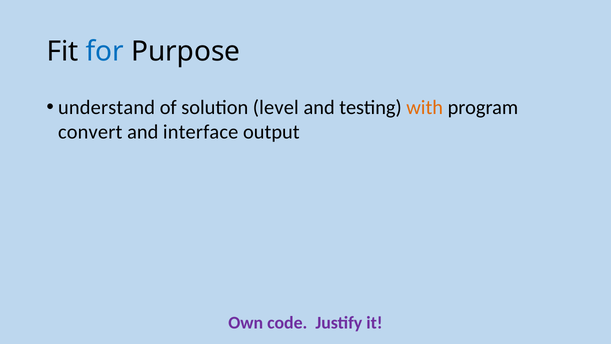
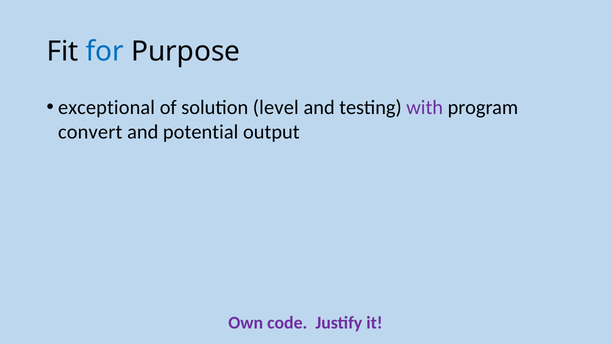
understand: understand -> exceptional
with colour: orange -> purple
interface: interface -> potential
